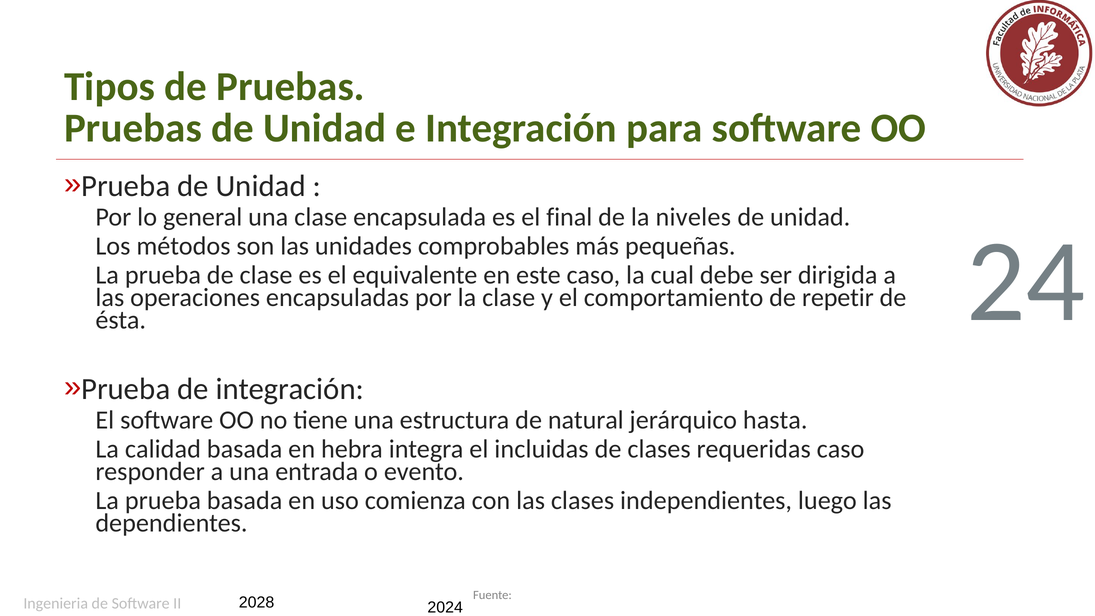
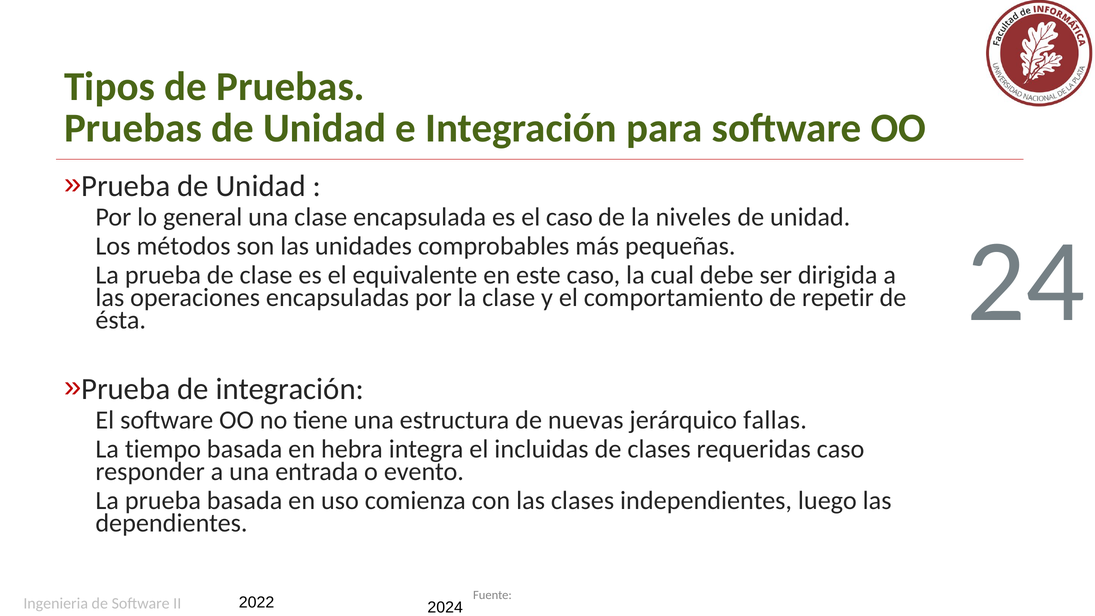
el final: final -> caso
natural: natural -> nuevas
hasta: hasta -> fallas
calidad: calidad -> tiempo
2028: 2028 -> 2022
